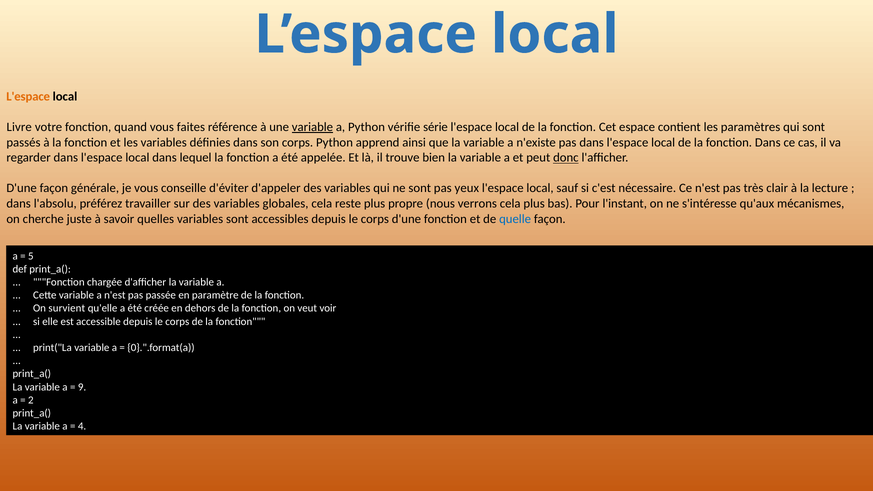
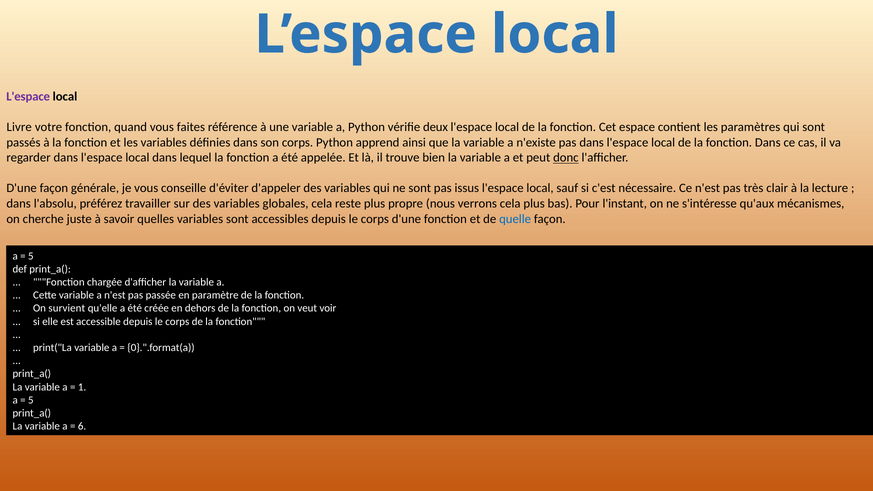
L'espace at (28, 97) colour: orange -> purple
variable at (312, 127) underline: present -> none
série: série -> deux
yeux: yeux -> issus
9: 9 -> 1
2 at (31, 400): 2 -> 5
4: 4 -> 6
